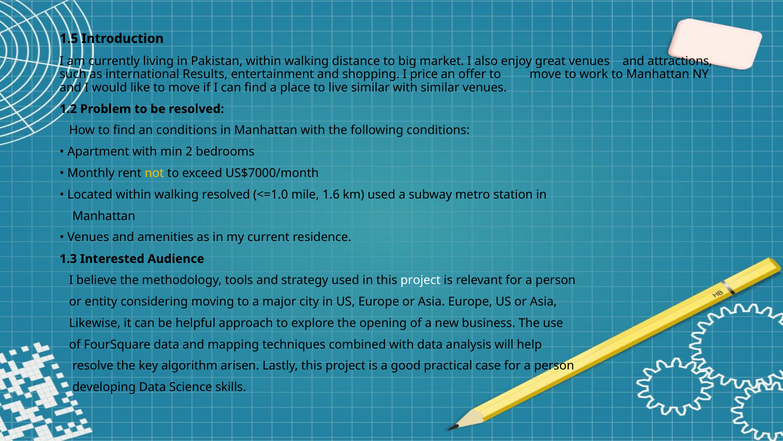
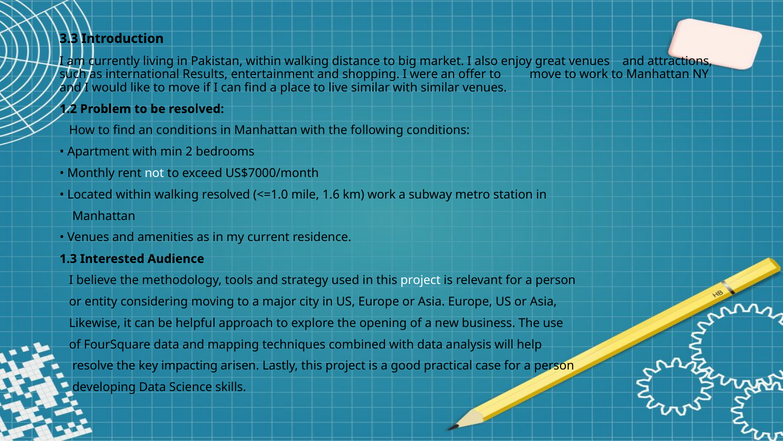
1.5: 1.5 -> 3.3
price: price -> were
not colour: yellow -> white
km used: used -> work
algorithm: algorithm -> impacting
